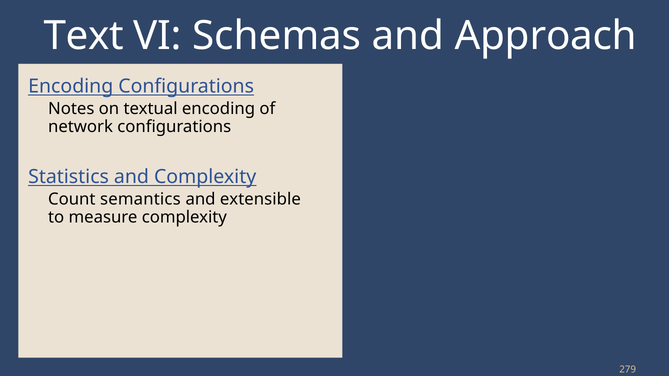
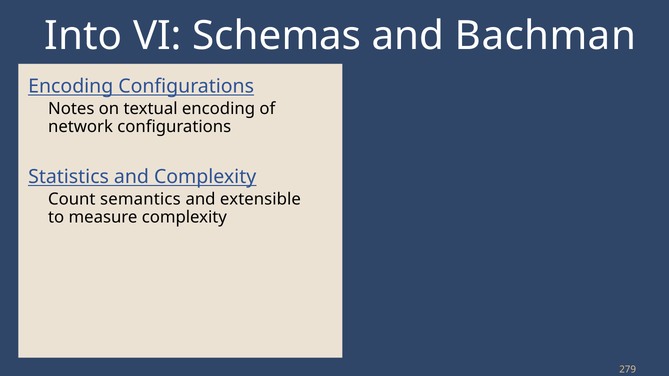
Text: Text -> Into
Approach: Approach -> Bachman
